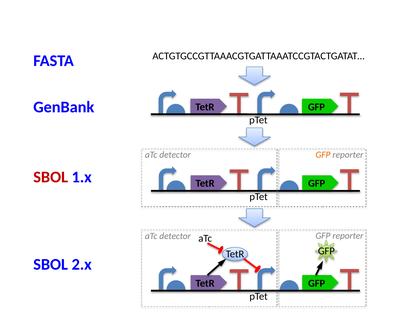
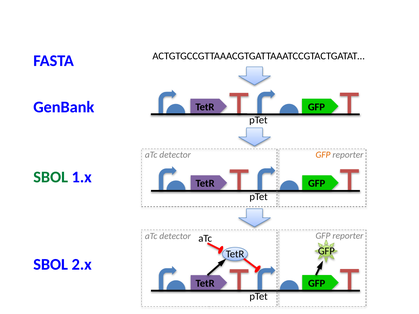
SBOL at (51, 177) colour: red -> green
